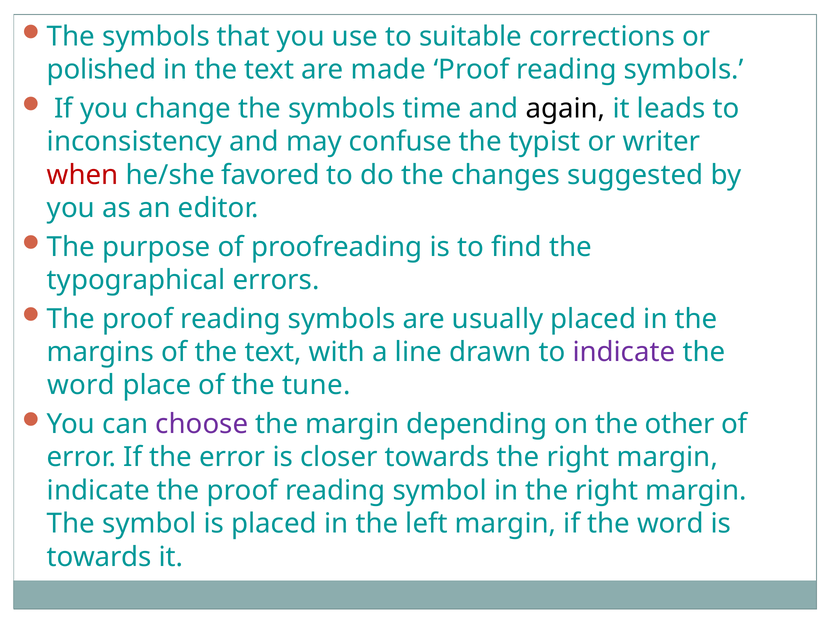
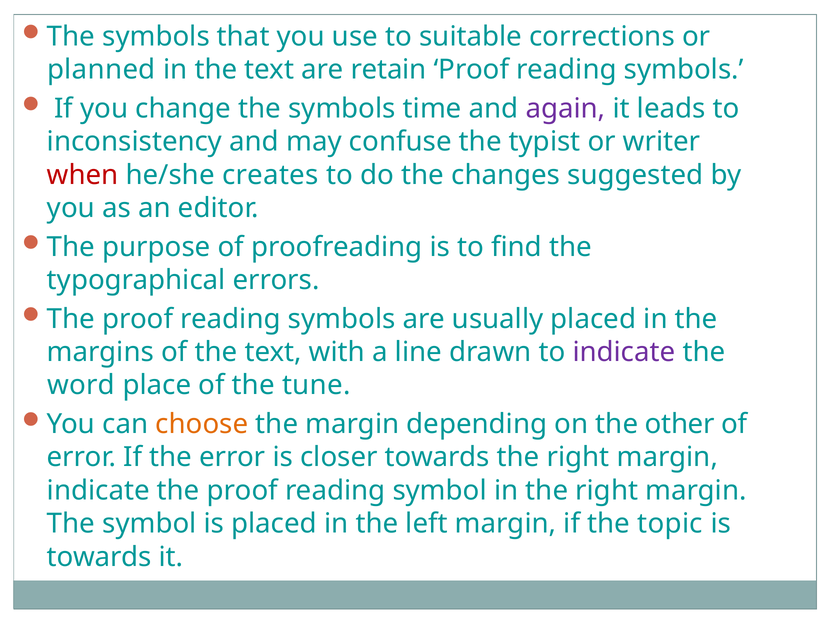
polished: polished -> planned
made: made -> retain
again colour: black -> purple
favored: favored -> creates
choose colour: purple -> orange
if the word: word -> topic
